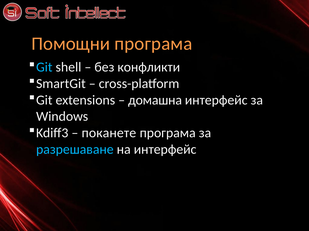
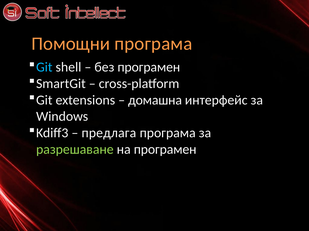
без конфликти: конфликти -> програмен
поканете: поканете -> предлага
разрешаване colour: light blue -> light green
на интерфейс: интерфейс -> програмен
